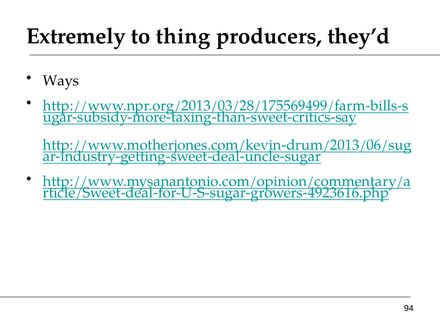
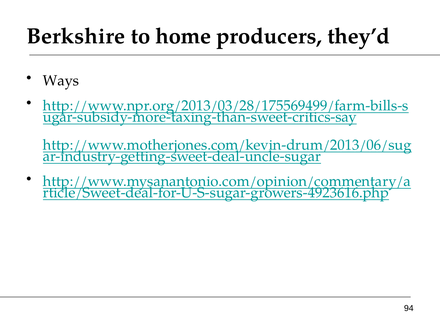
Extremely: Extremely -> Berkshire
thing: thing -> home
